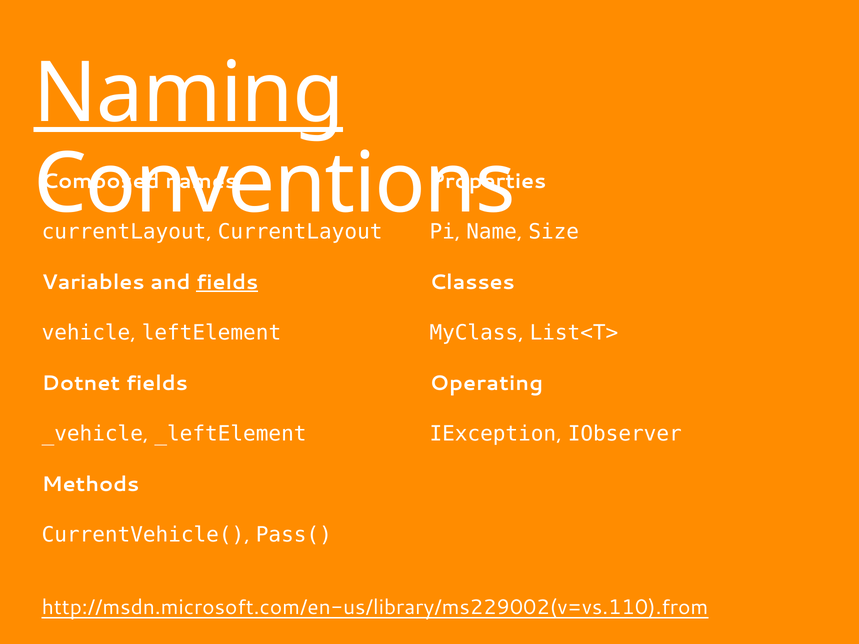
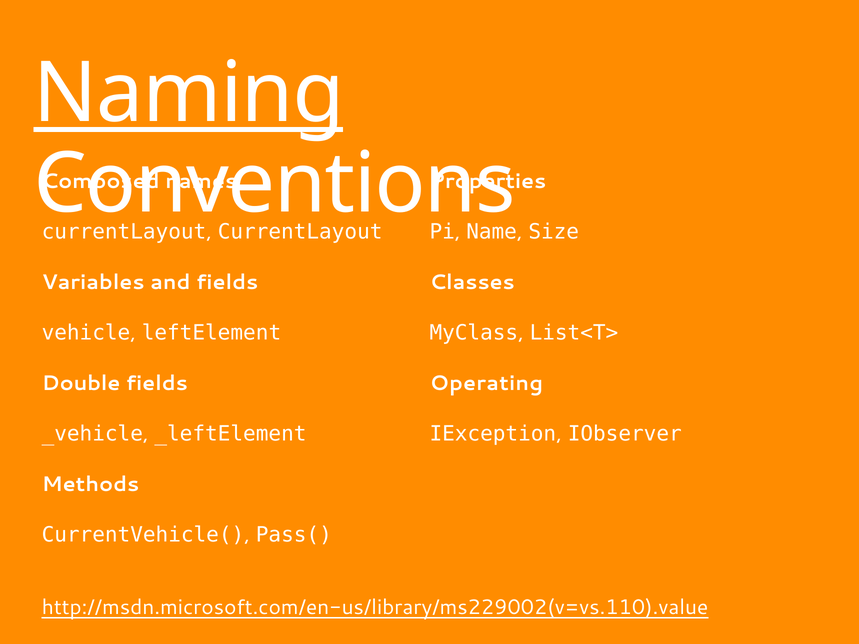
fields at (227, 282) underline: present -> none
Dotnet: Dotnet -> Double
http://msdn.microsoft.com/en-us/library/ms229002(v=vs.110).from: http://msdn.microsoft.com/en-us/library/ms229002(v=vs.110).from -> http://msdn.microsoft.com/en-us/library/ms229002(v=vs.110).value
